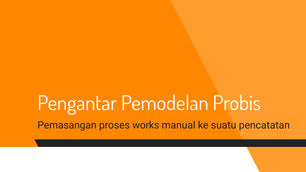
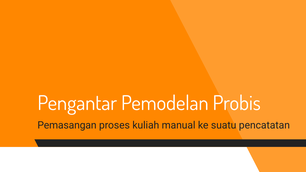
works: works -> kuliah
